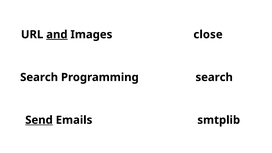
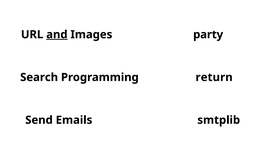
close: close -> party
Programming search: search -> return
Send underline: present -> none
